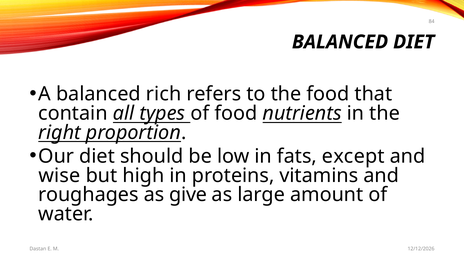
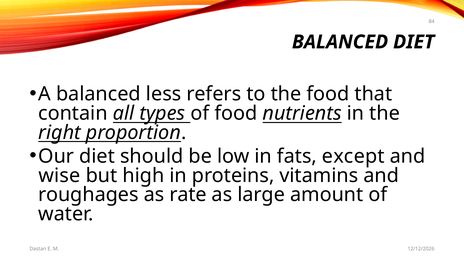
rich: rich -> less
give: give -> rate
